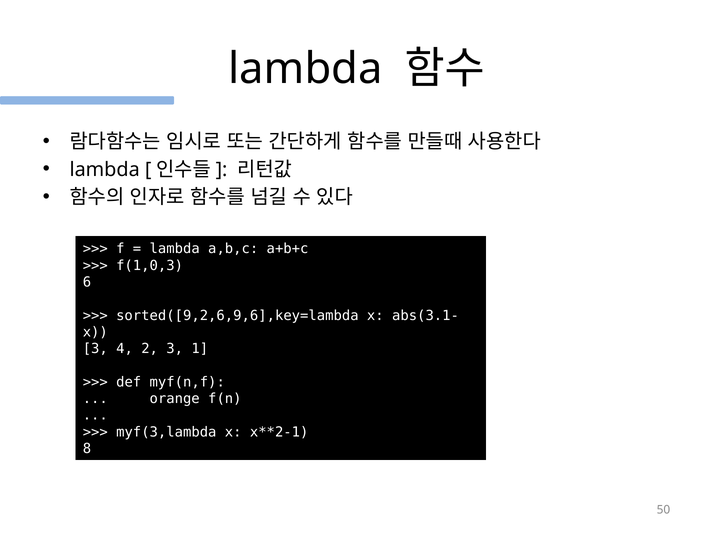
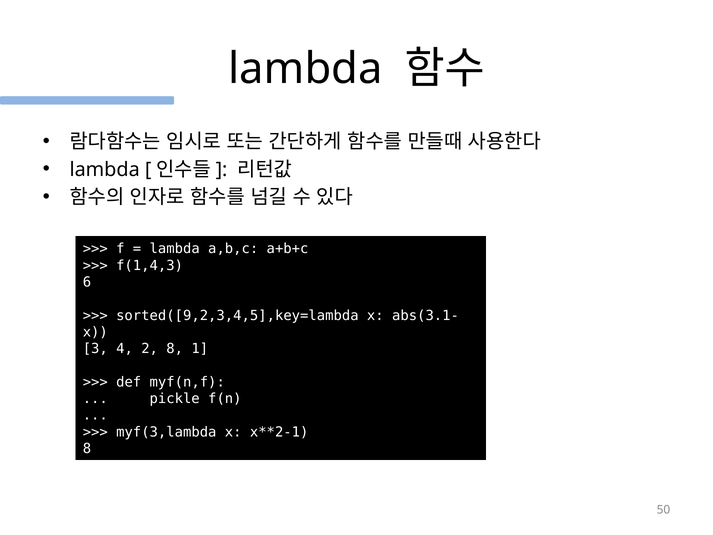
f(1,0,3: f(1,0,3 -> f(1,4,3
sorted([9,2,6,9,6],key=lambda: sorted([9,2,6,9,6],key=lambda -> sorted([9,2,3,4,5],key=lambda
2 3: 3 -> 8
orange: orange -> pickle
